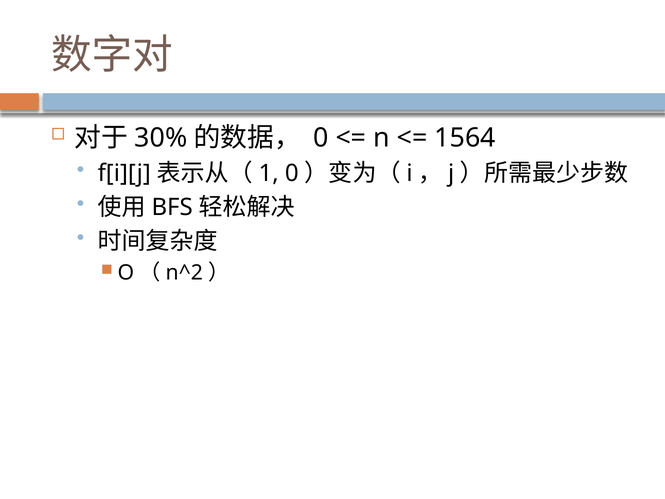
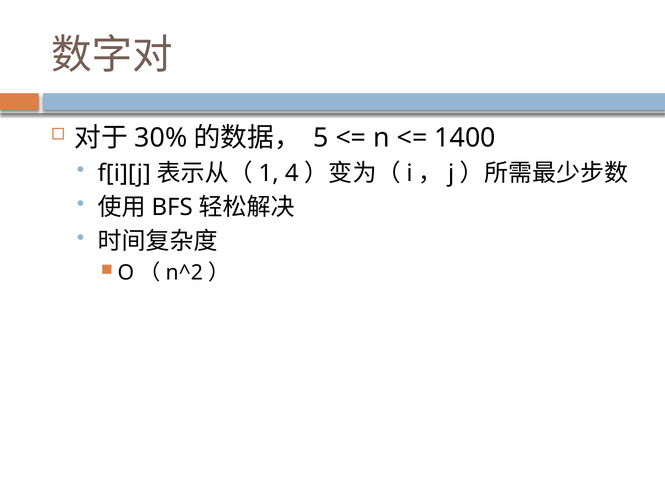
0 at (321, 138): 0 -> 5
1564: 1564 -> 1400
1 0: 0 -> 4
